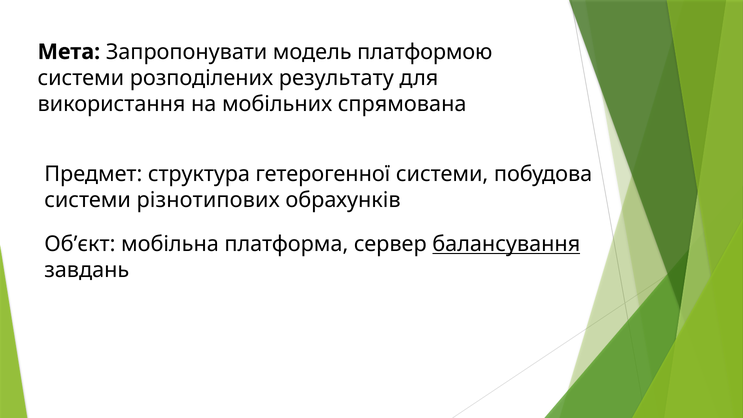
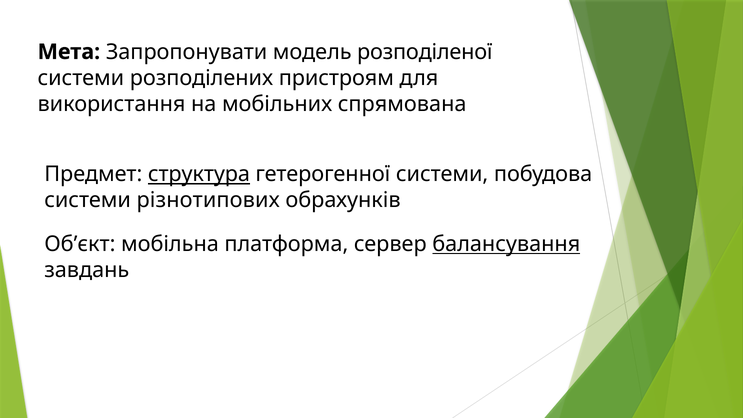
платформою: платформою -> розподіленої
результату: результату -> пристроям
структура underline: none -> present
